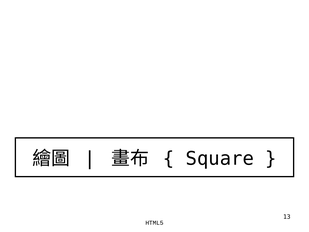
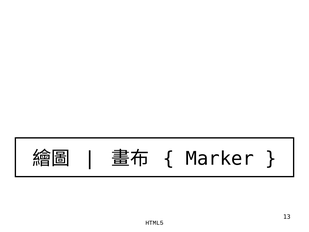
Square: Square -> Marker
